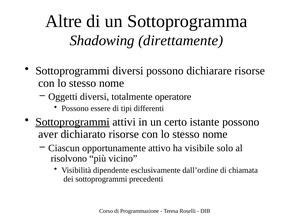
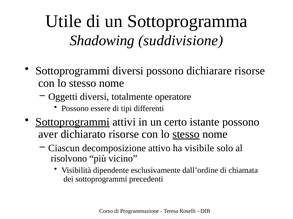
Altre: Altre -> Utile
direttamente: direttamente -> suddivisione
stesso at (186, 135) underline: none -> present
opportunamente: opportunamente -> decomposizione
